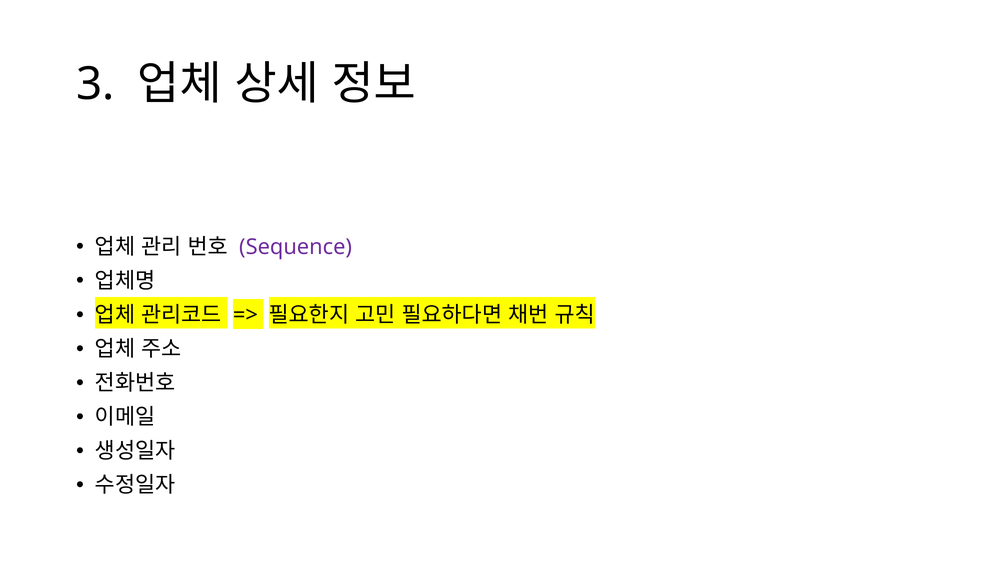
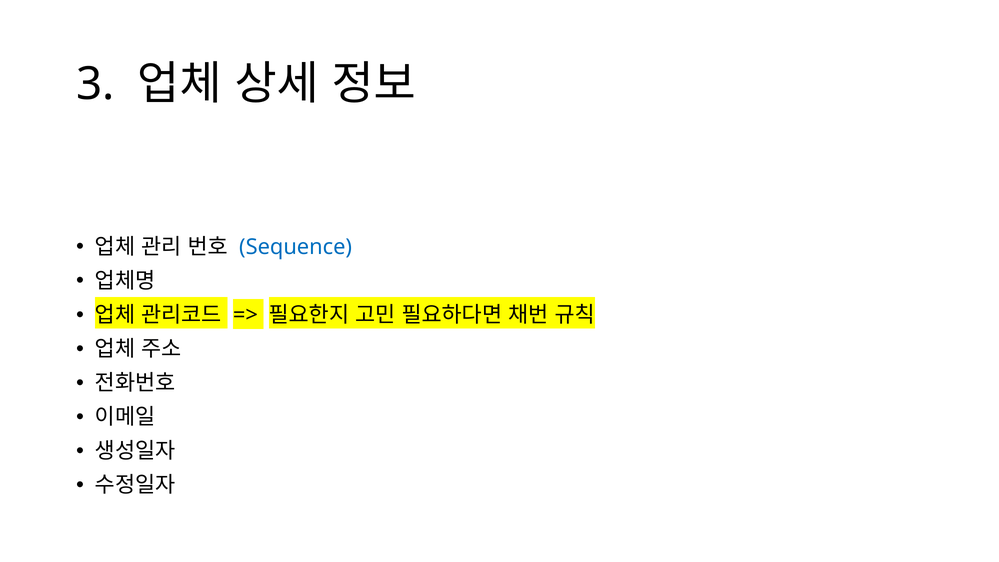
Sequence colour: purple -> blue
